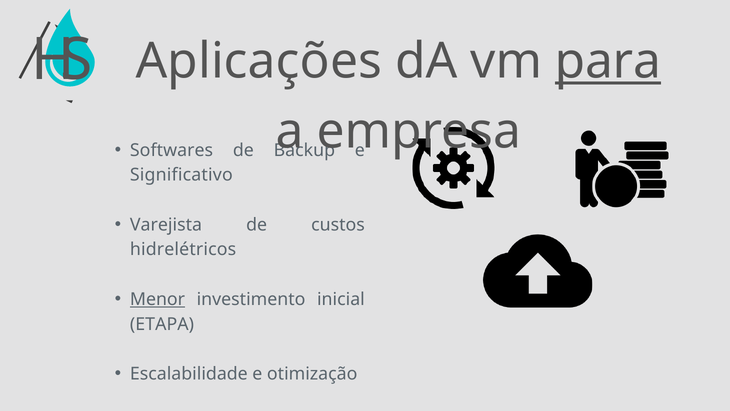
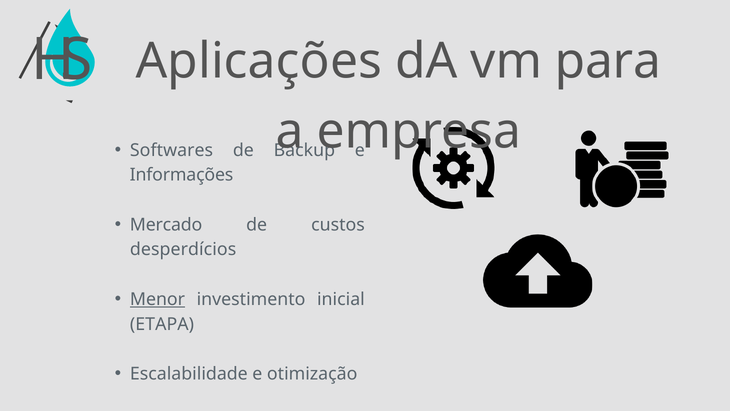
para underline: present -> none
Significativo: Significativo -> Informações
Varejista: Varejista -> Mercado
hidrelétricos: hidrelétricos -> desperdícios
